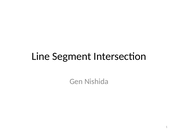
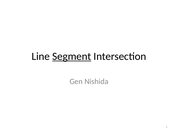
Segment underline: none -> present
